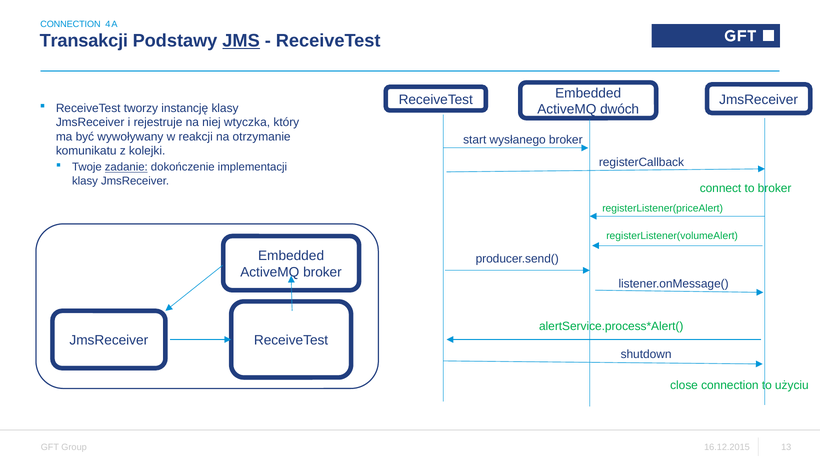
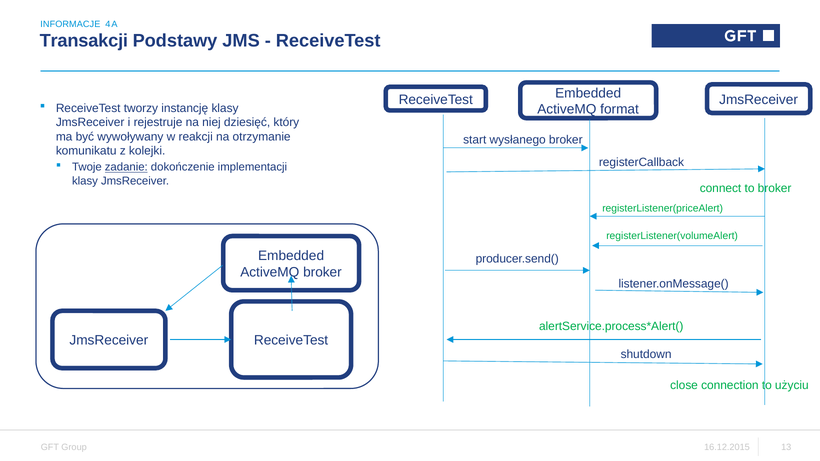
CONNECTION at (70, 24): CONNECTION -> INFORMACJE
JMS underline: present -> none
dwóch: dwóch -> format
wtyczka: wtyczka -> dziesięć
